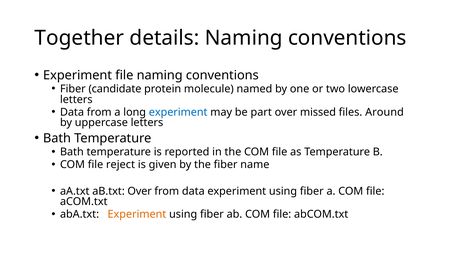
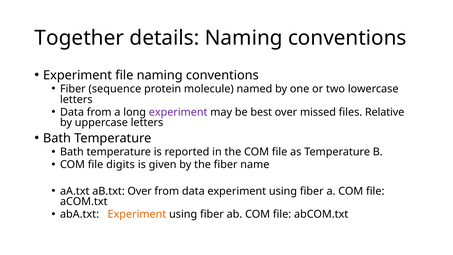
candidate: candidate -> sequence
experiment at (178, 112) colour: blue -> purple
part: part -> best
Around: Around -> Relative
reject: reject -> digits
